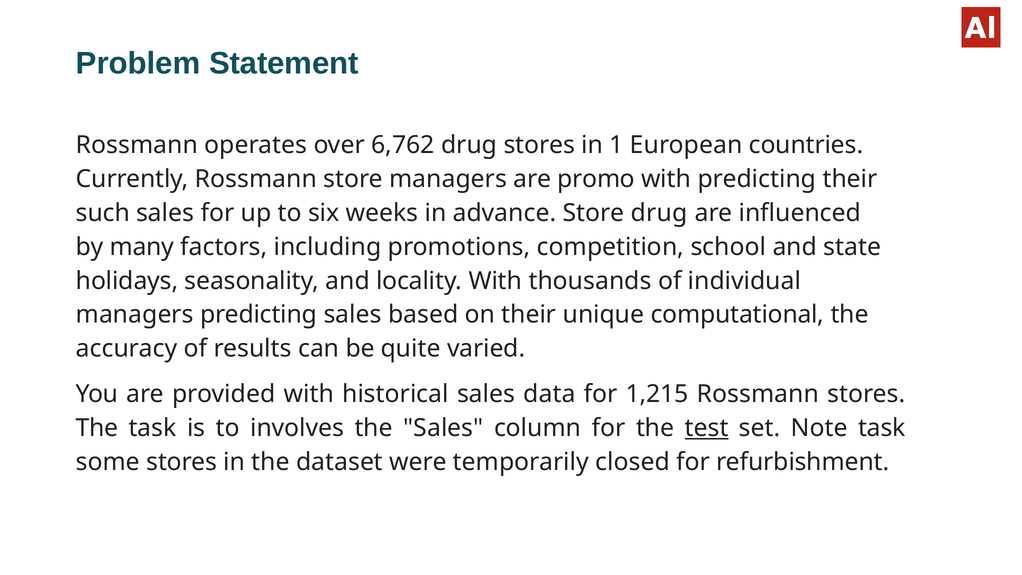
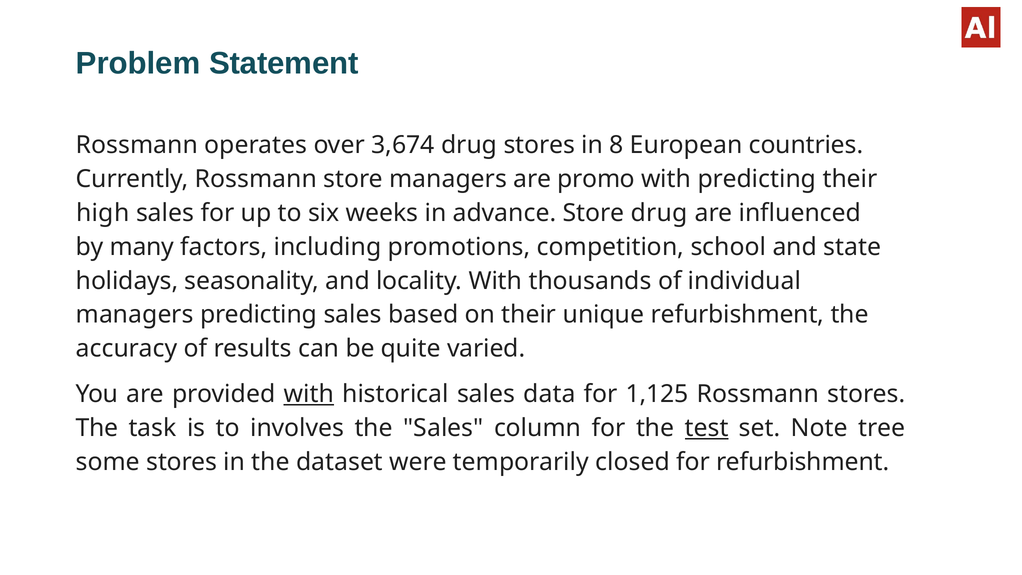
6,762: 6,762 -> 3,674
1: 1 -> 8
such: such -> high
unique computational: computational -> refurbishment
with at (309, 394) underline: none -> present
1,215: 1,215 -> 1,125
Note task: task -> tree
